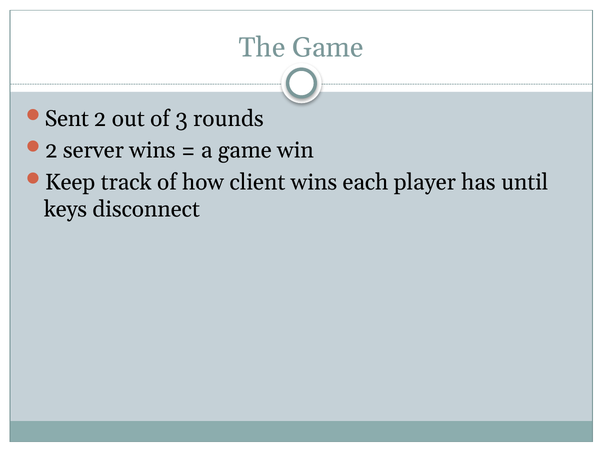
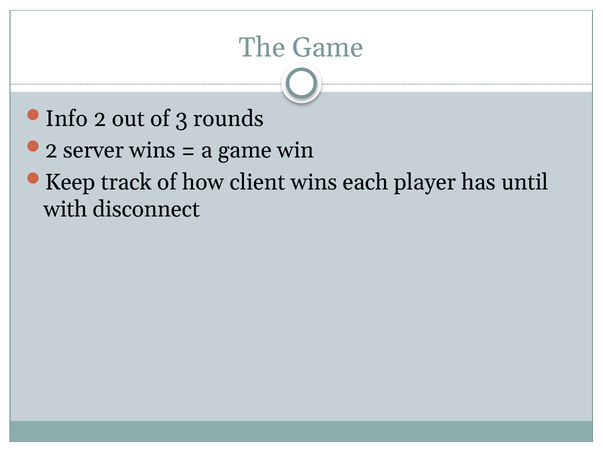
Sent: Sent -> Info
keys: keys -> with
